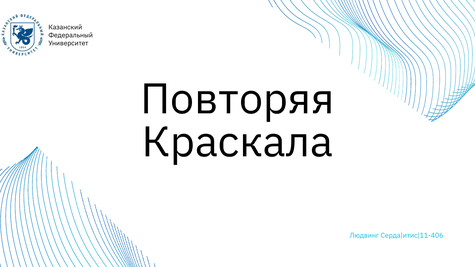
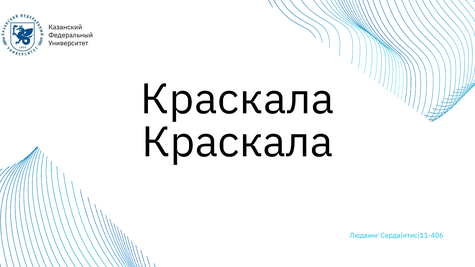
Повторяя at (237, 99): Повторяя -> Краскала
